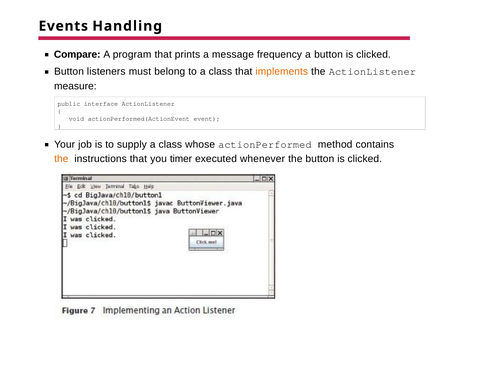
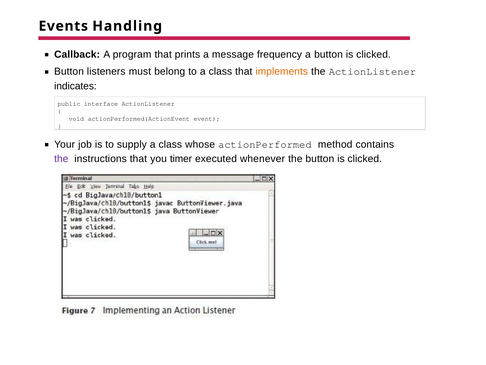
Compare: Compare -> Callback
measure: measure -> indicates
the at (61, 159) colour: orange -> purple
